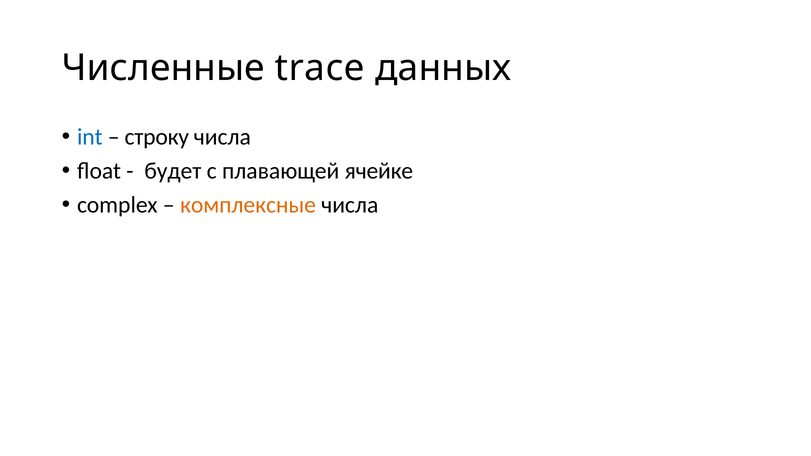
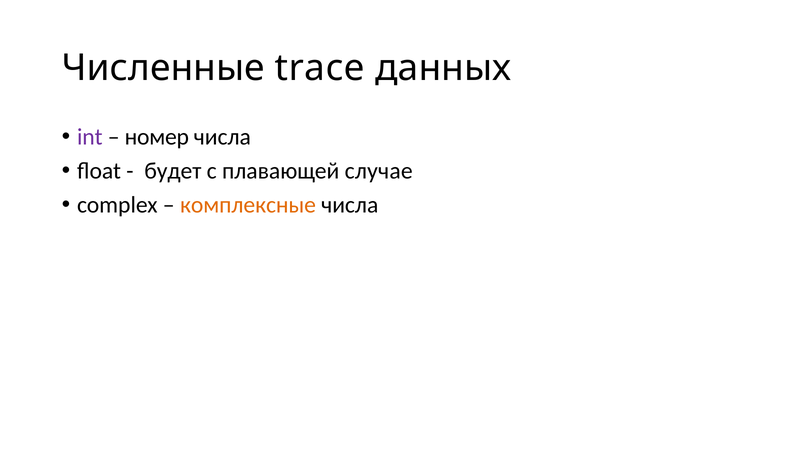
int colour: blue -> purple
строку: строку -> номер
ячейке: ячейке -> случае
